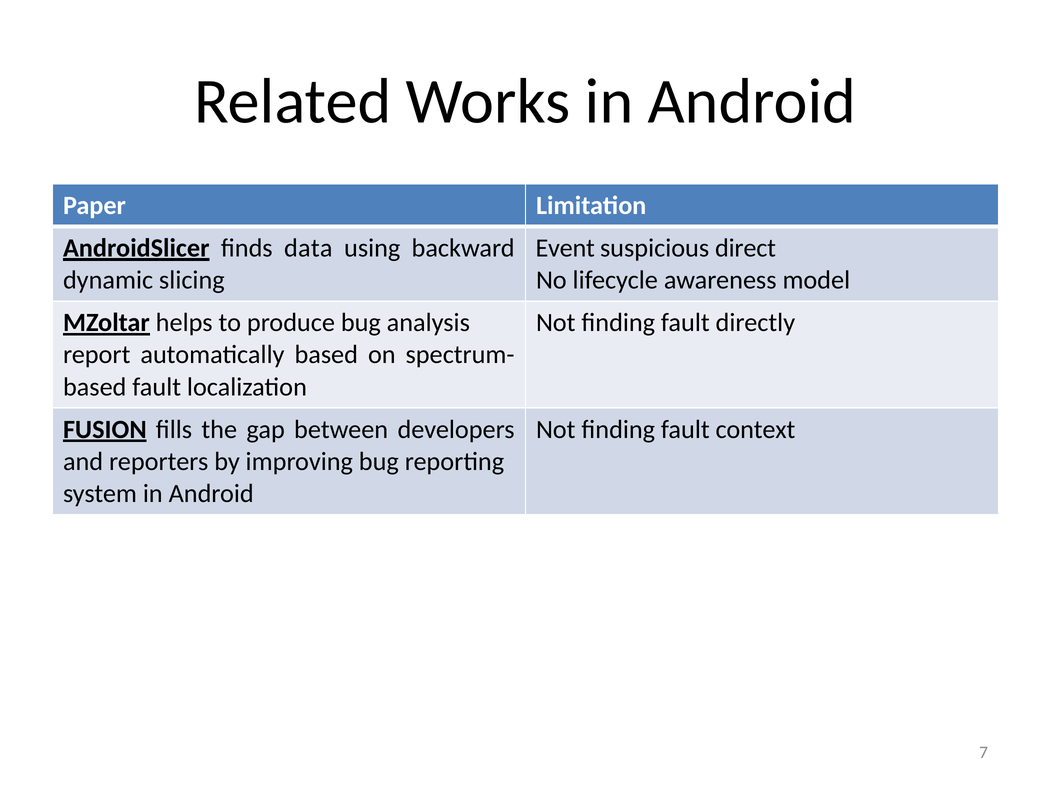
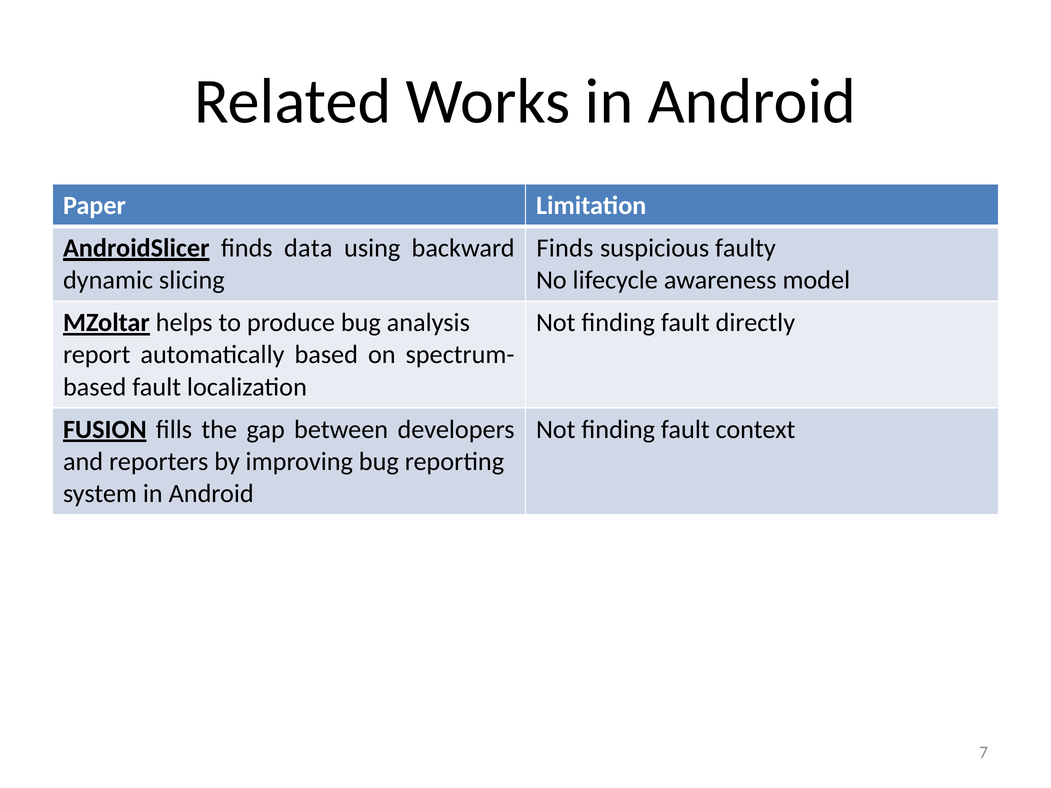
Event at (565, 248): Event -> Finds
direct: direct -> faulty
